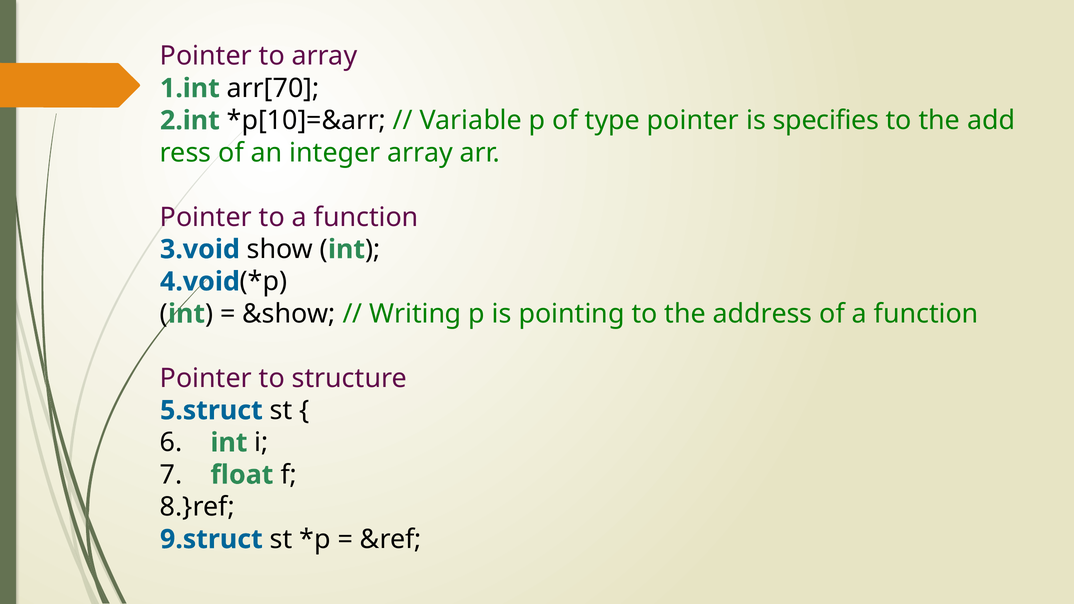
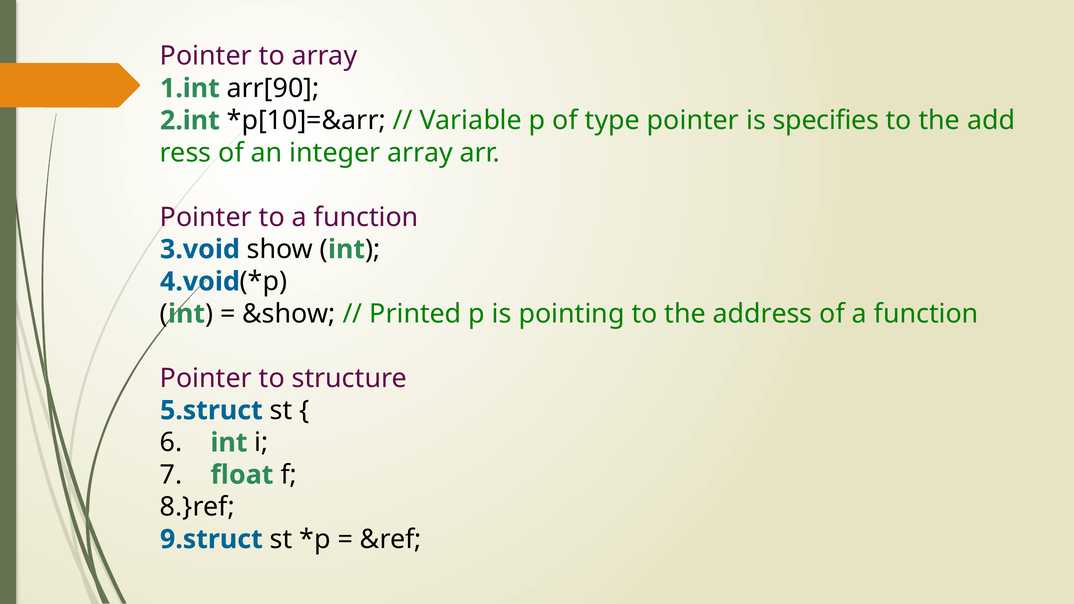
arr[70: arr[70 -> arr[90
Writing: Writing -> Printed
